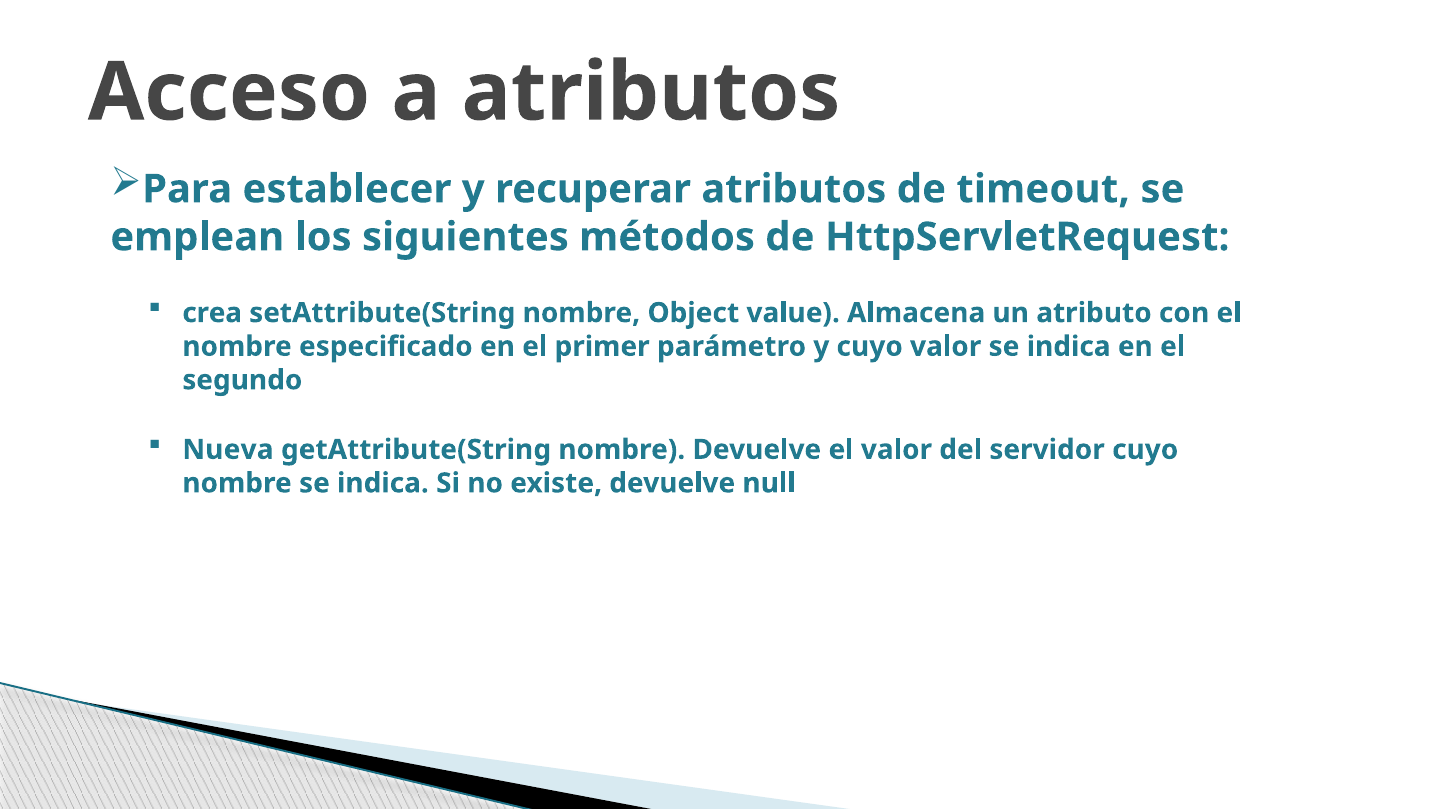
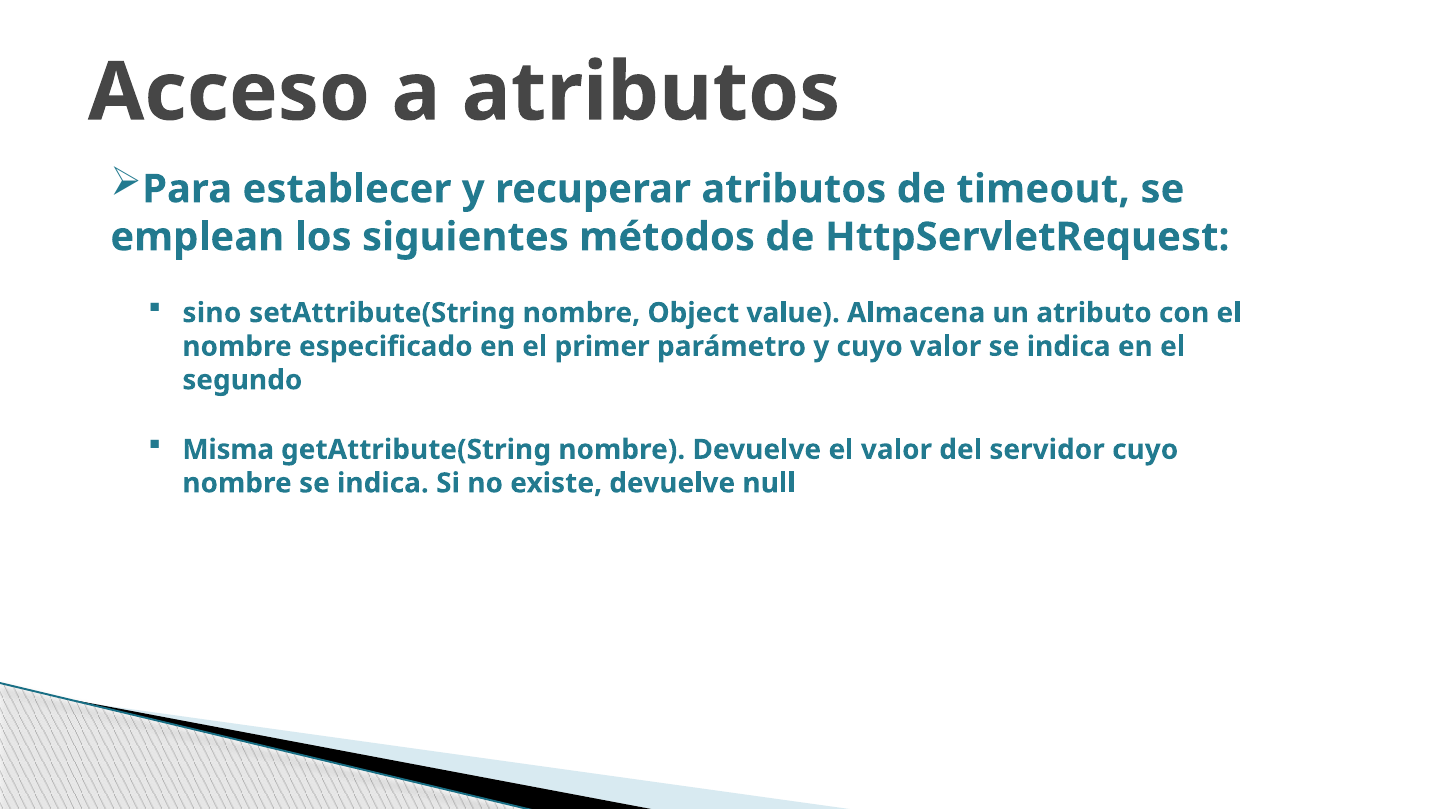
crea: crea -> sino
Nueva: Nueva -> Misma
